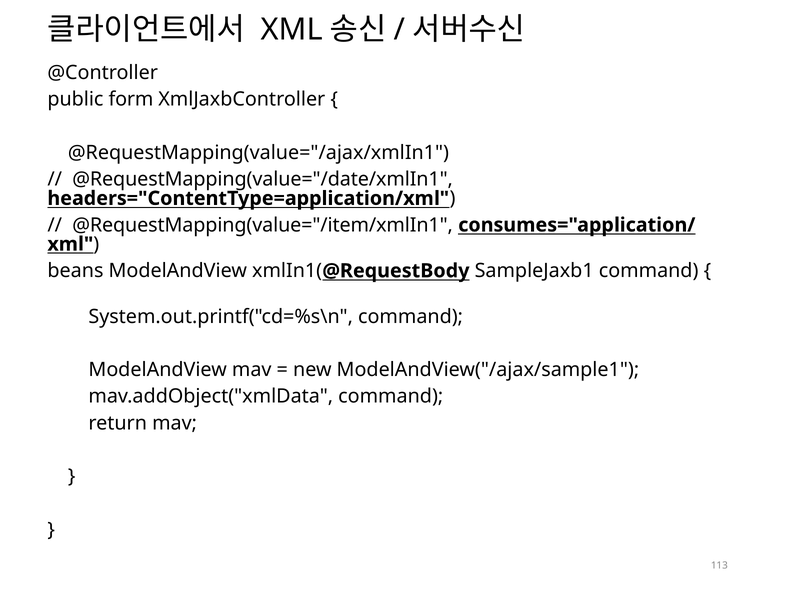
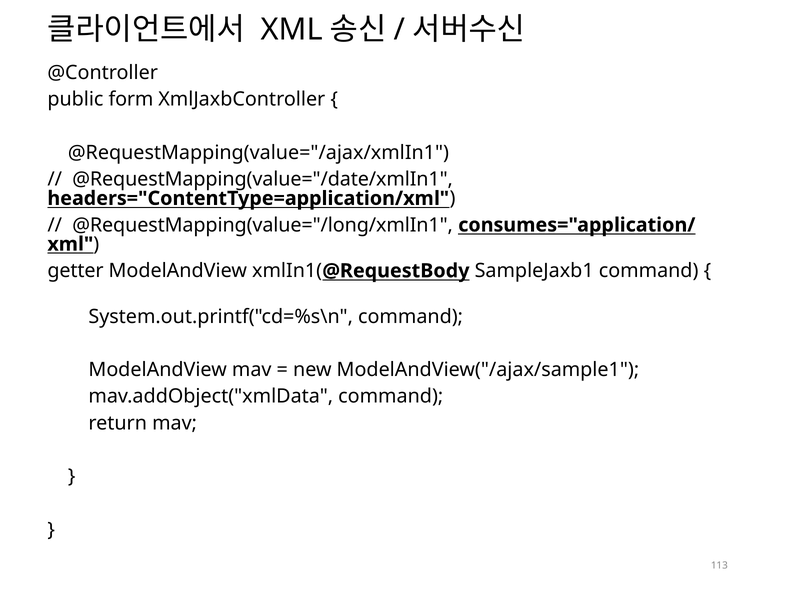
@RequestMapping(value="/item/xmlIn1: @RequestMapping(value="/item/xmlIn1 -> @RequestMapping(value="/long/xmlIn1
beans: beans -> getter
